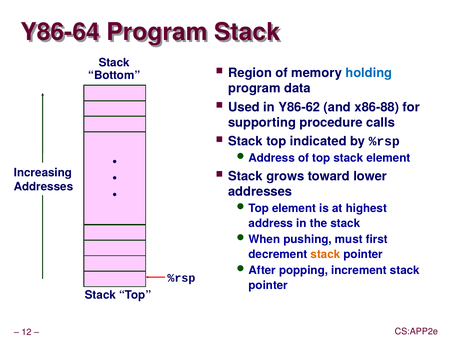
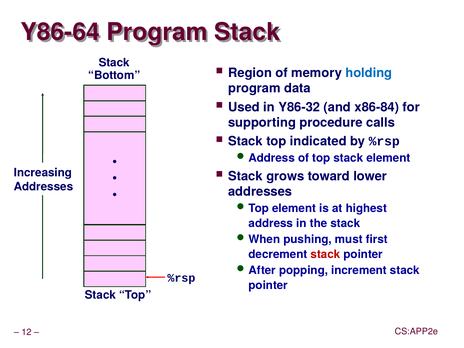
Y86-62: Y86-62 -> Y86-32
x86-88: x86-88 -> x86-84
stack at (325, 254) colour: orange -> red
